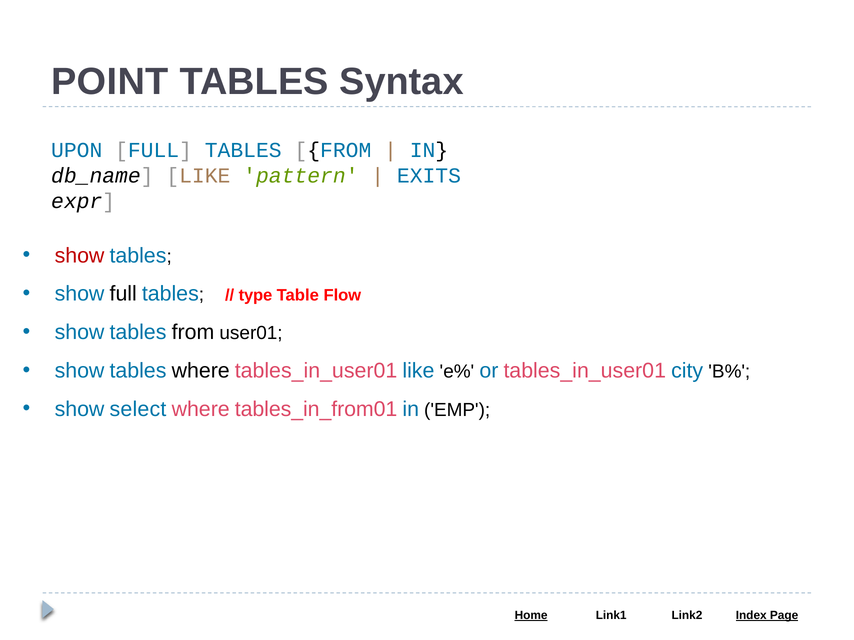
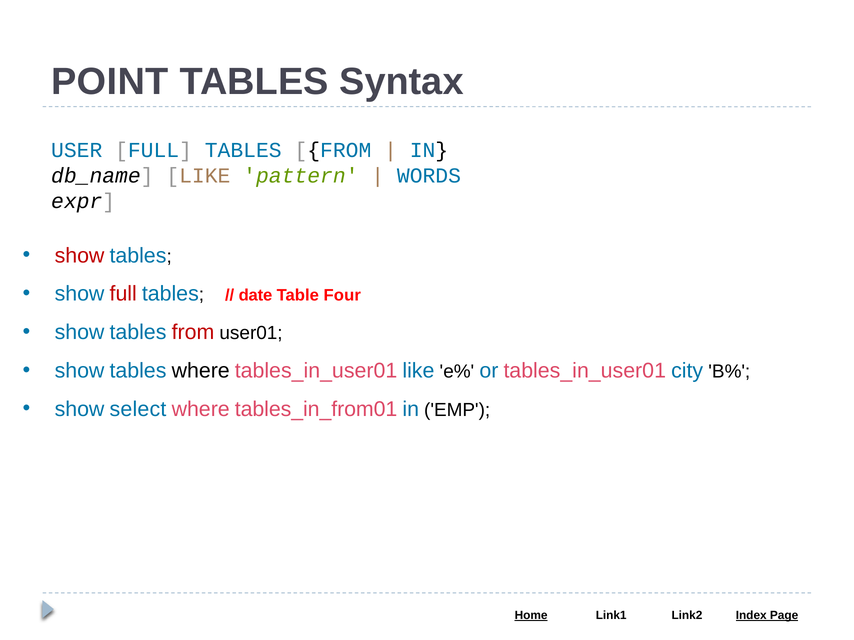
UPON: UPON -> USER
EXITS: EXITS -> WORDS
full at (123, 294) colour: black -> red
type: type -> date
Flow: Flow -> Four
from at (193, 333) colour: black -> red
